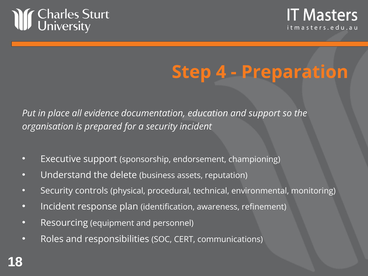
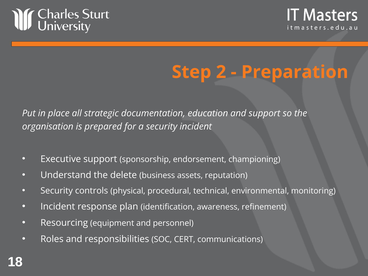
4: 4 -> 2
evidence: evidence -> strategic
